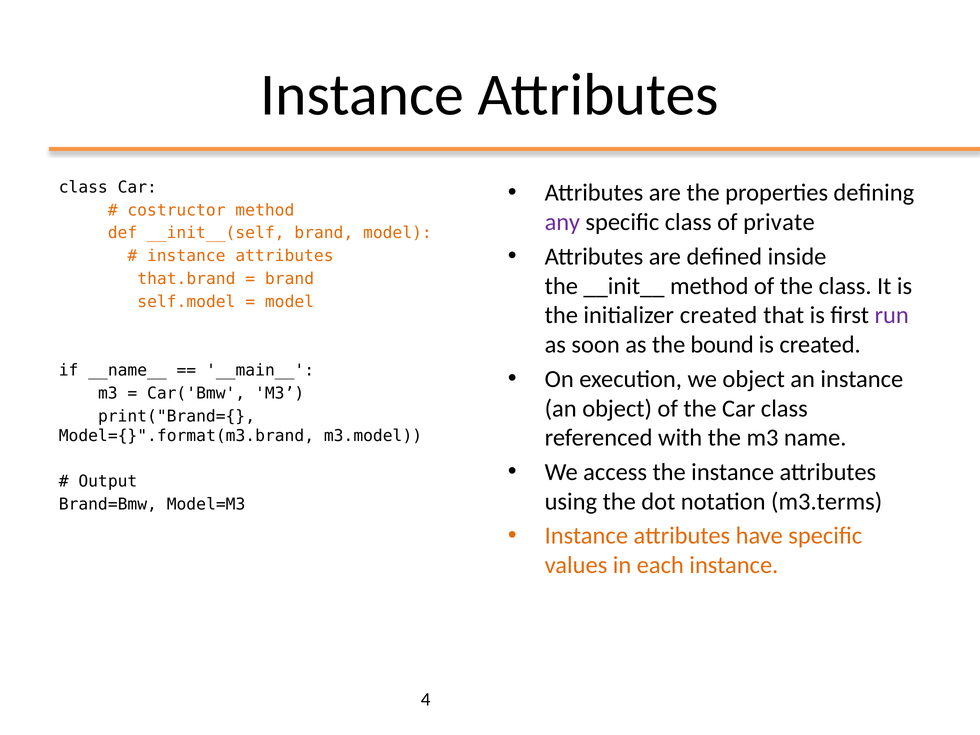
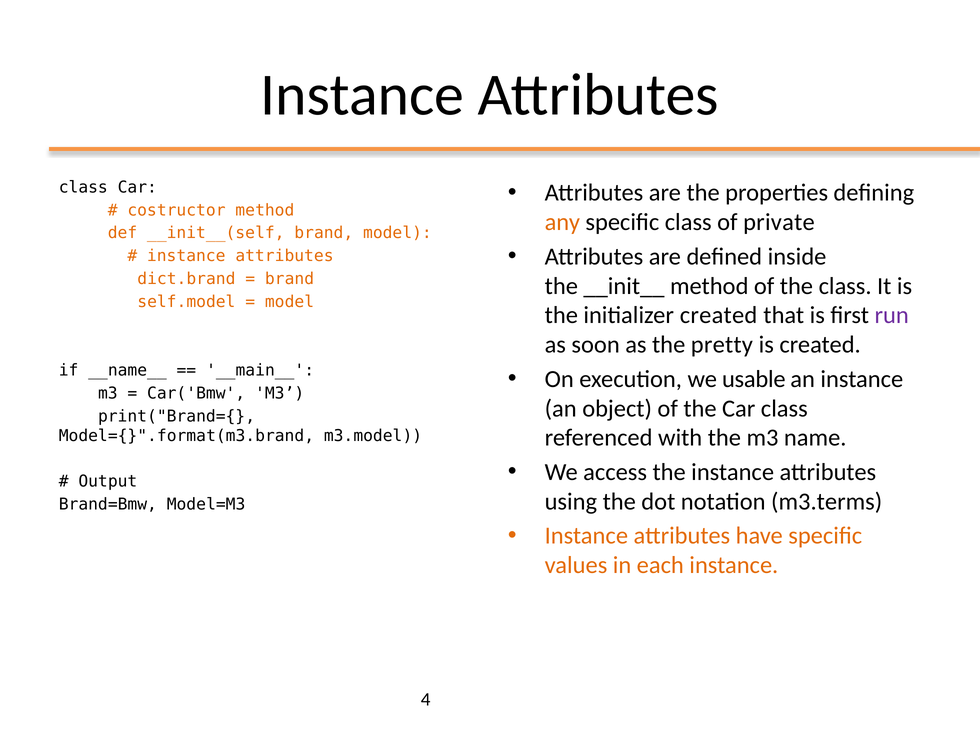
any colour: purple -> orange
that.brand: that.brand -> dict.brand
bound: bound -> pretty
we object: object -> usable
